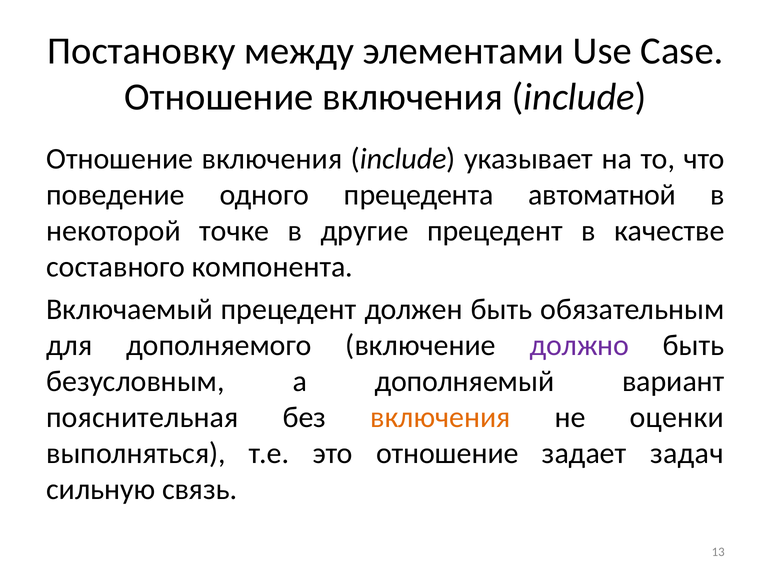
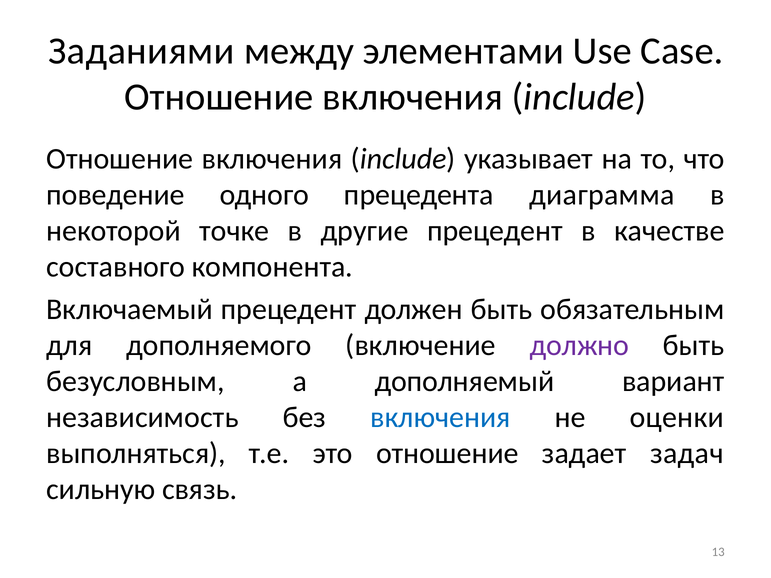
Постановку: Постановку -> Заданиями
автоматной: автоматной -> диаграмма
пояснительная: пояснительная -> независимость
включения at (440, 418) colour: orange -> blue
